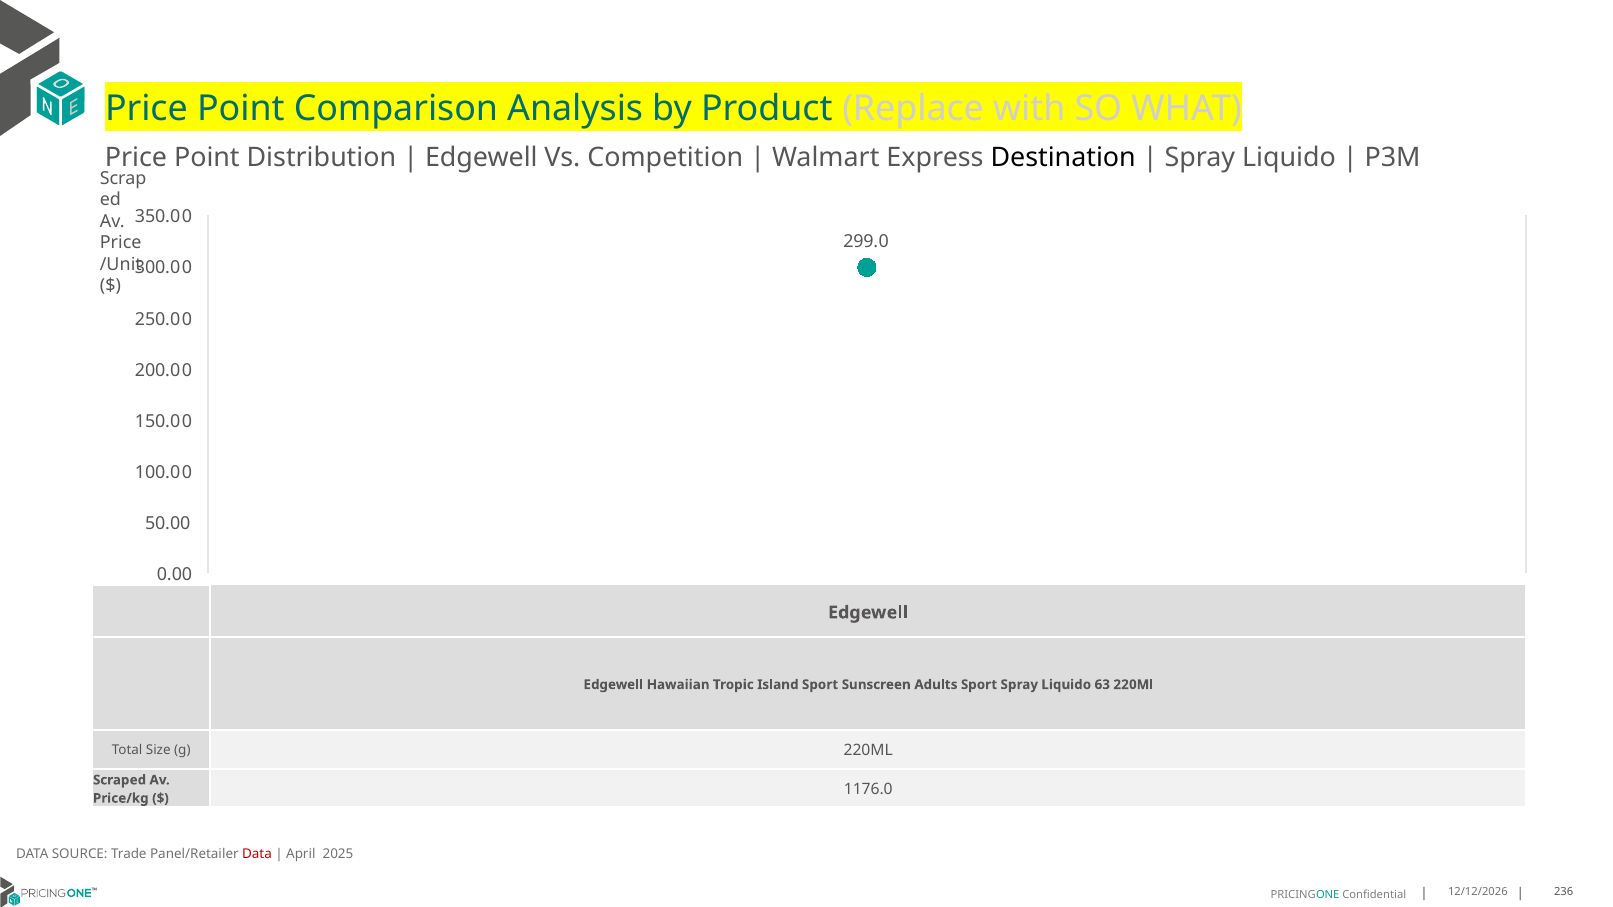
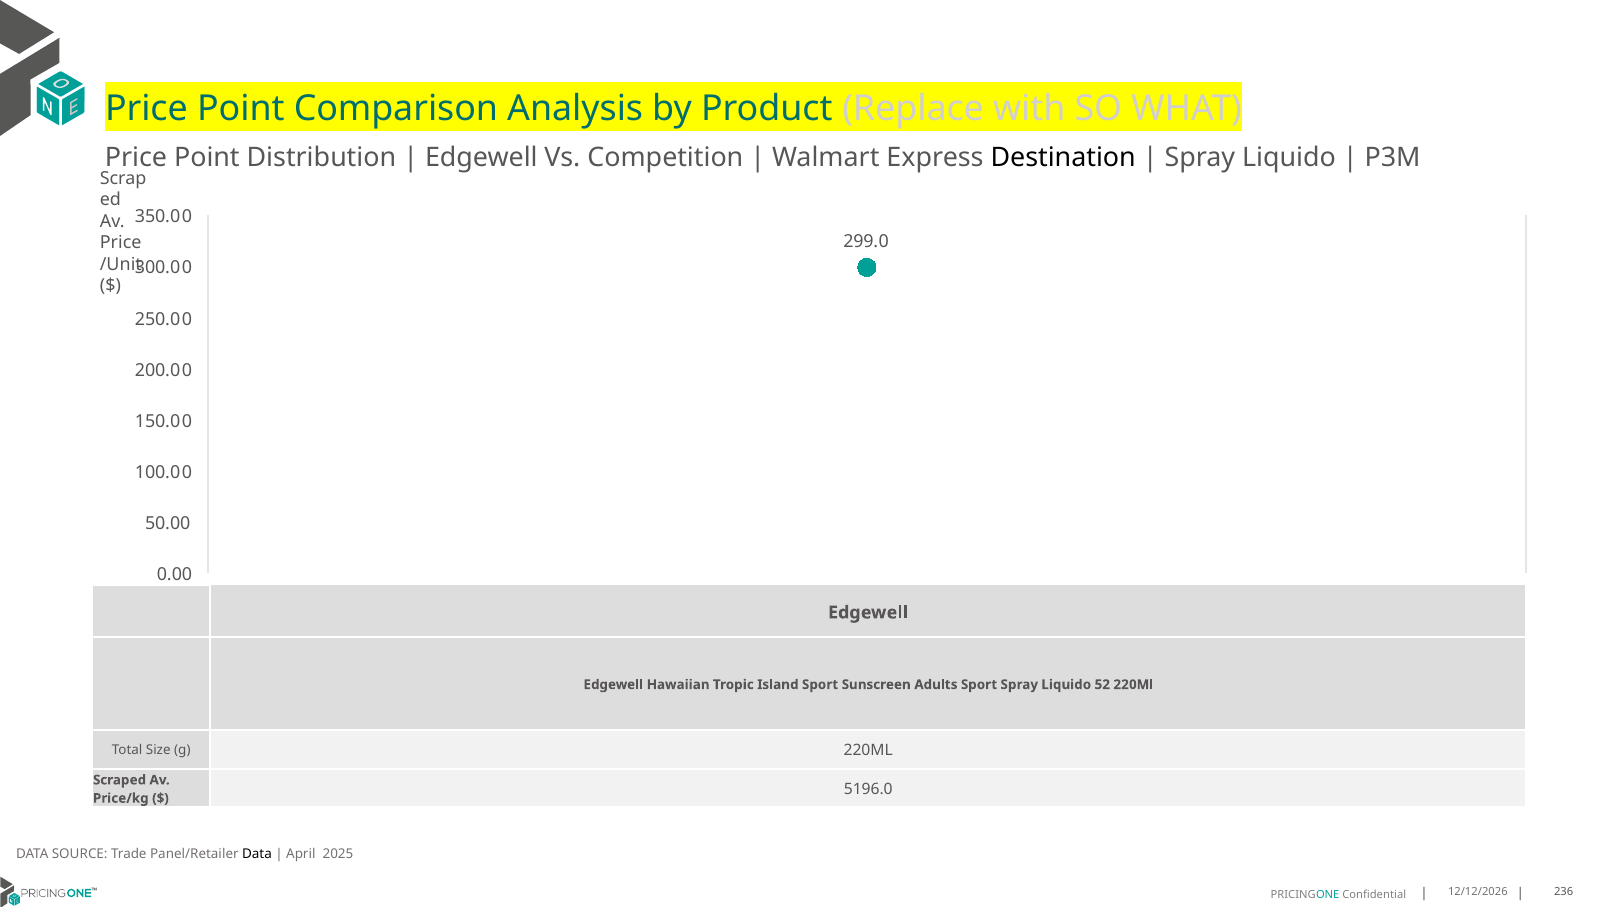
63: 63 -> 52
1176.0: 1176.0 -> 5196.0
Data at (257, 855) colour: red -> black
